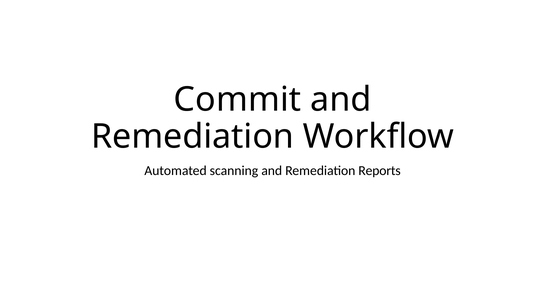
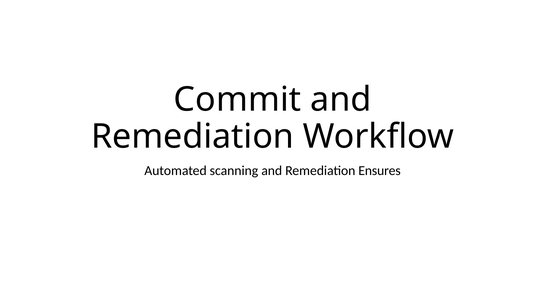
Reports: Reports -> Ensures
